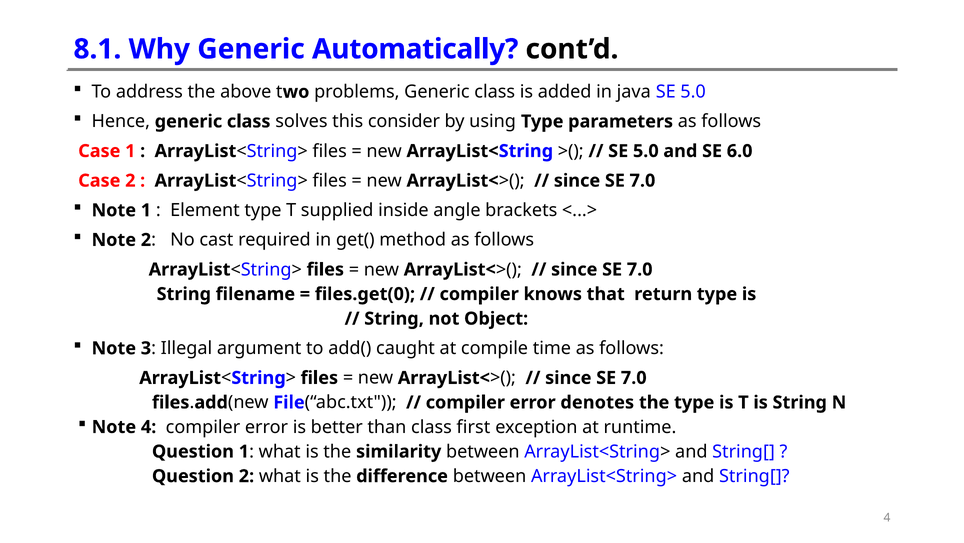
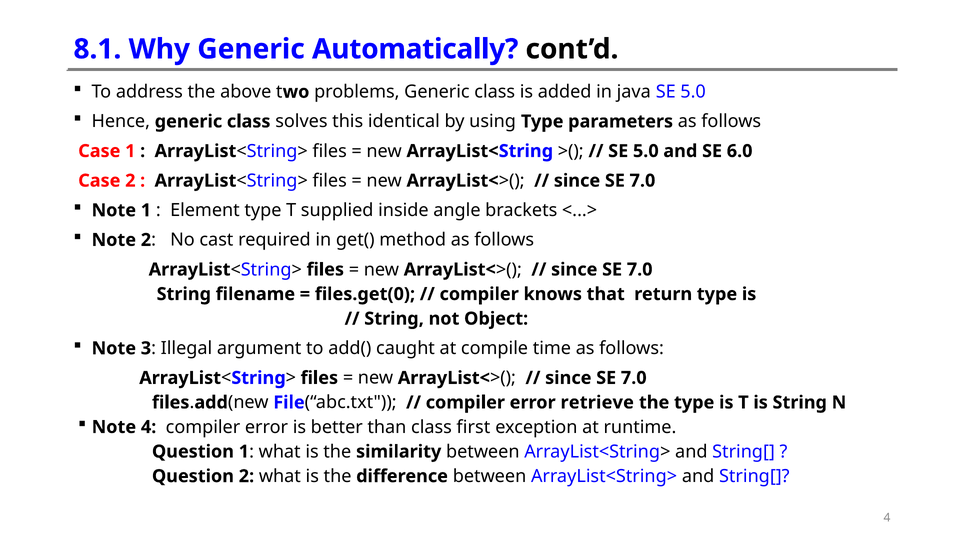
consider: consider -> identical
denotes: denotes -> retrieve
